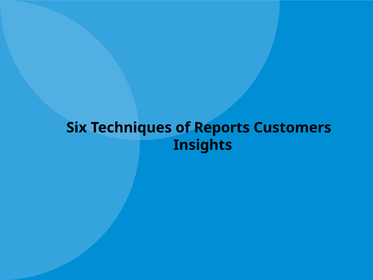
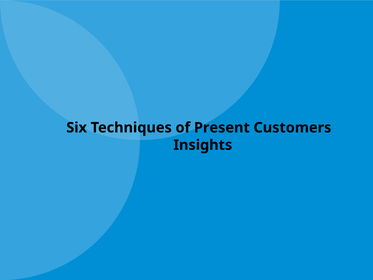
Reports: Reports -> Present
